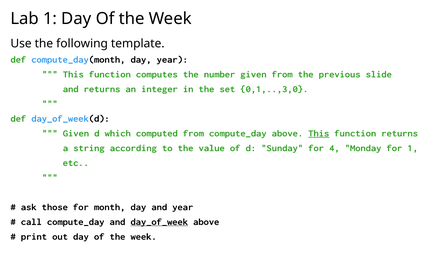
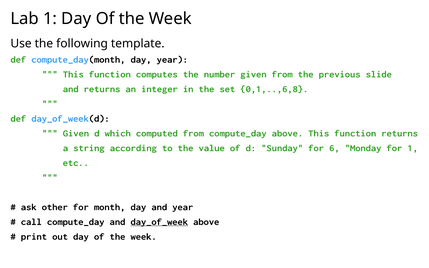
0,1,..,3,0: 0,1,..,3,0 -> 0,1,..,6,8
This at (319, 133) underline: present -> none
4: 4 -> 6
those: those -> other
